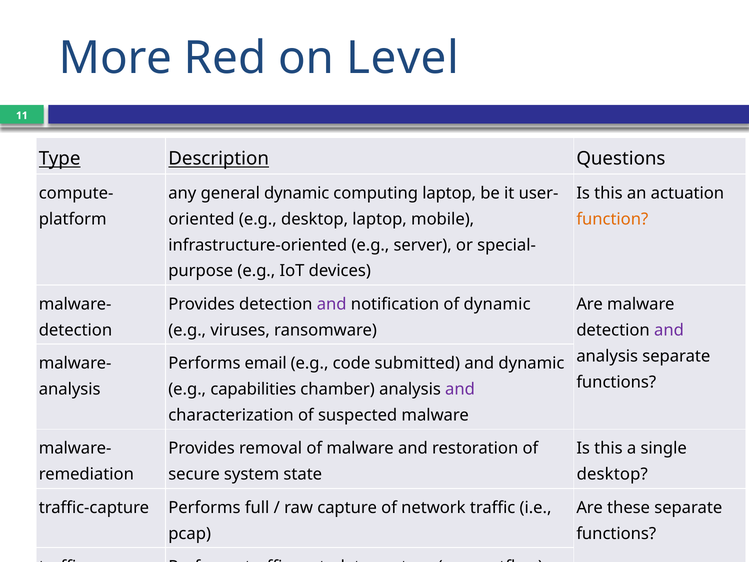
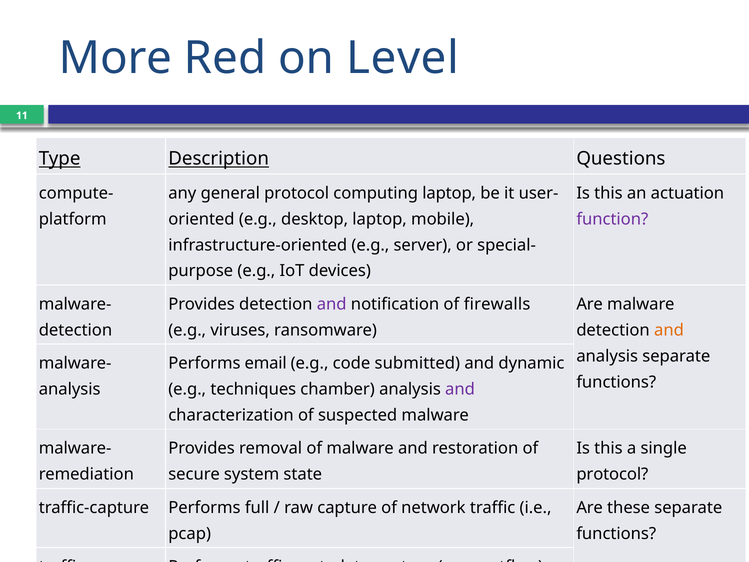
general dynamic: dynamic -> protocol
function colour: orange -> purple
of dynamic: dynamic -> firewalls
and at (669, 330) colour: purple -> orange
capabilities: capabilities -> techniques
desktop at (612, 474): desktop -> protocol
